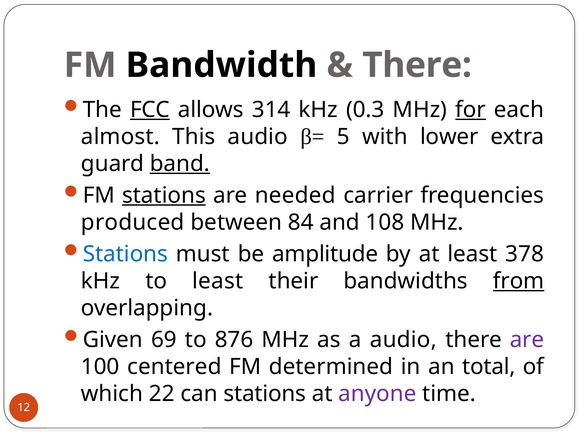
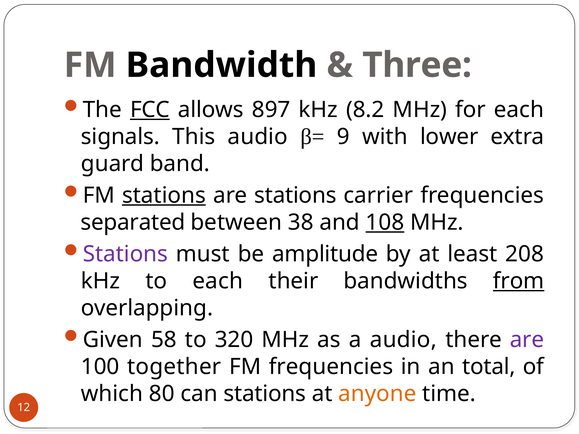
There at (417, 65): There -> Three
314: 314 -> 897
0.3: 0.3 -> 8.2
for underline: present -> none
almost: almost -> signals
5: 5 -> 9
band underline: present -> none
are needed: needed -> stations
produced: produced -> separated
84: 84 -> 38
108 underline: none -> present
Stations at (125, 254) colour: blue -> purple
378: 378 -> 208
to least: least -> each
69: 69 -> 58
876: 876 -> 320
centered: centered -> together
FM determined: determined -> frequencies
22: 22 -> 80
anyone colour: purple -> orange
